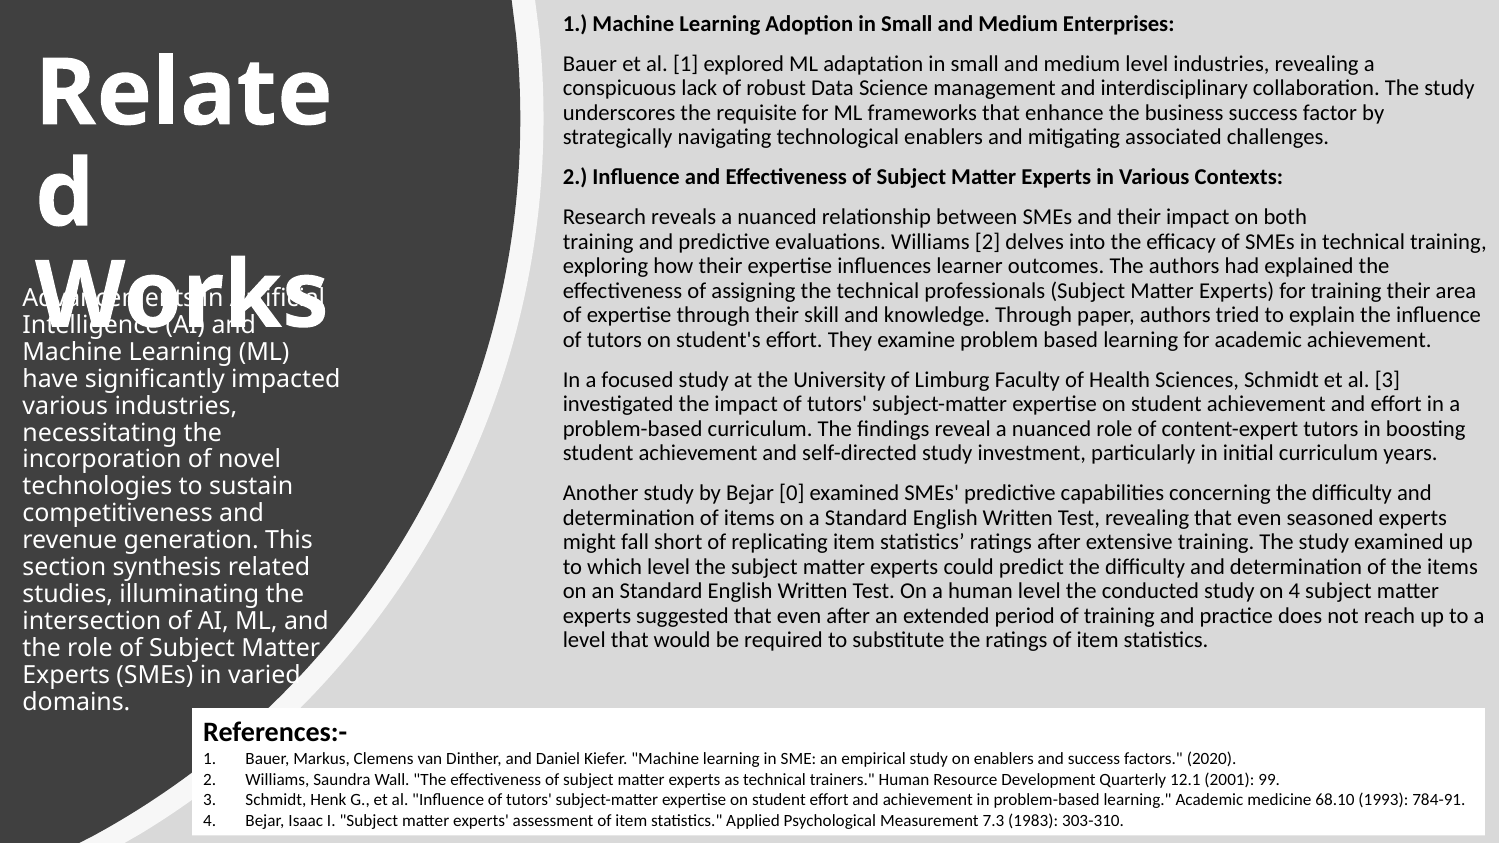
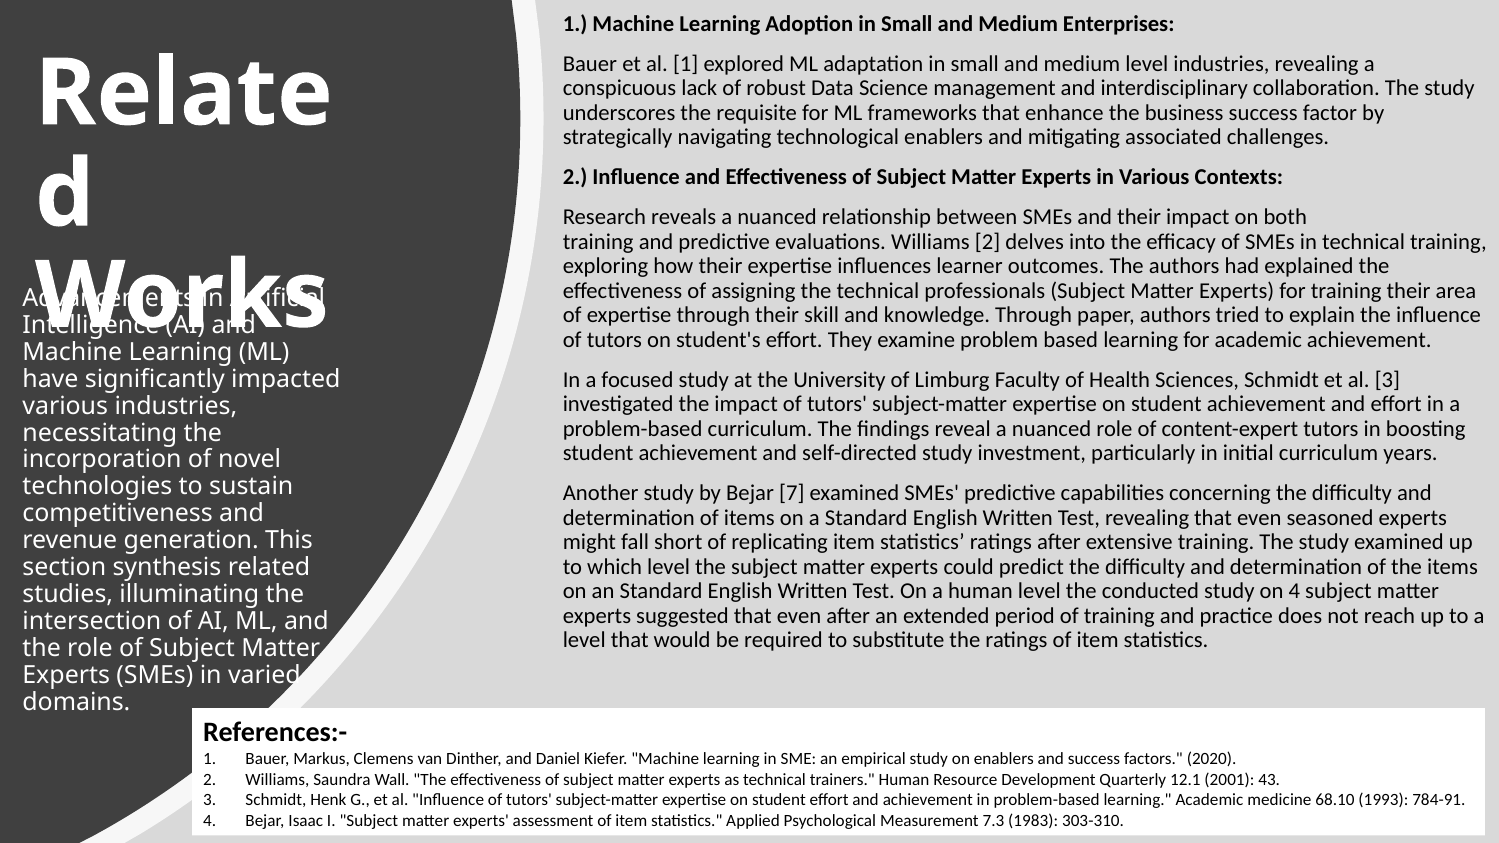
0: 0 -> 7
99: 99 -> 43
